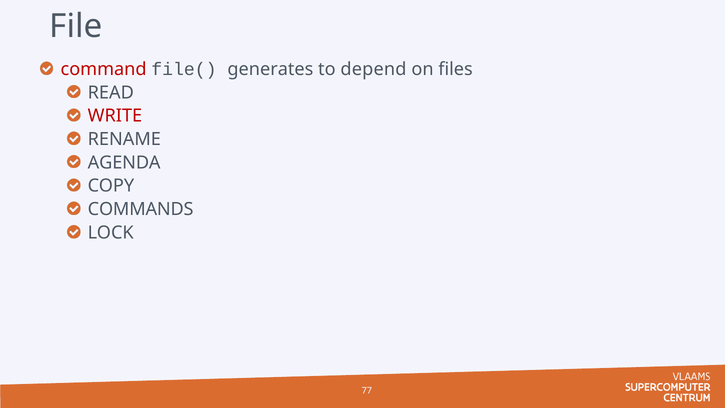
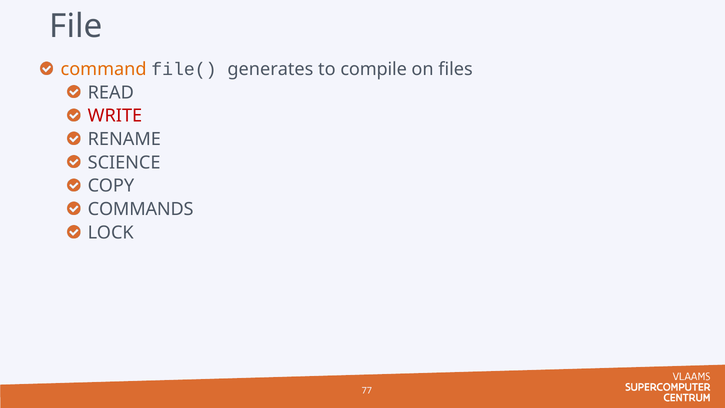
command colour: red -> orange
depend: depend -> compile
AGENDA: AGENDA -> SCIENCE
